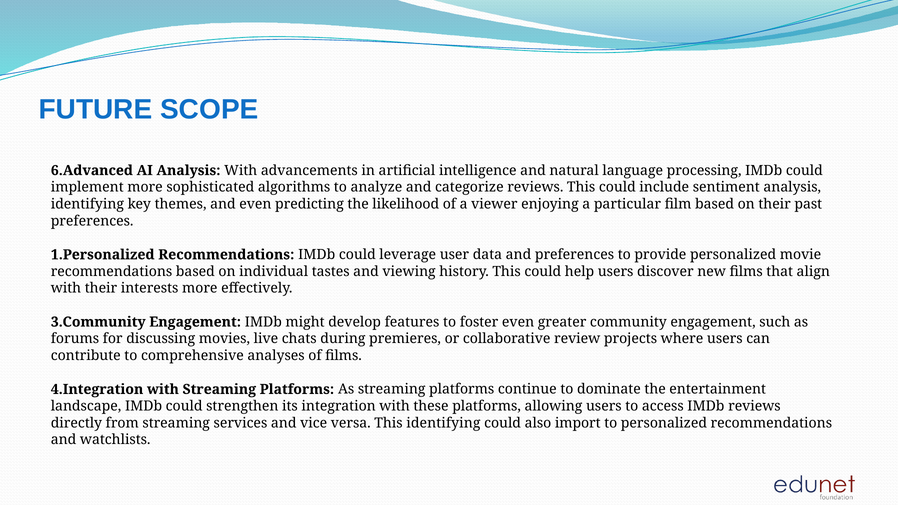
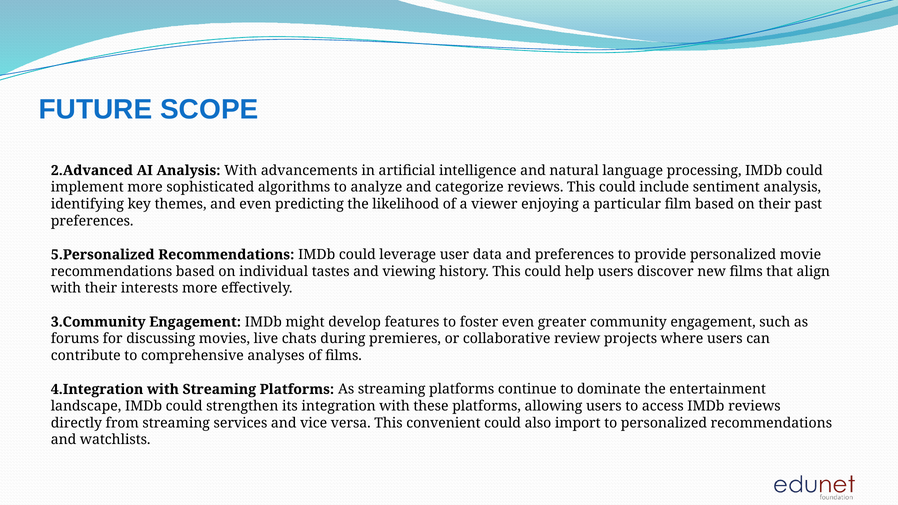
6.Advanced: 6.Advanced -> 2.Advanced
1.Personalized: 1.Personalized -> 5.Personalized
This identifying: identifying -> convenient
